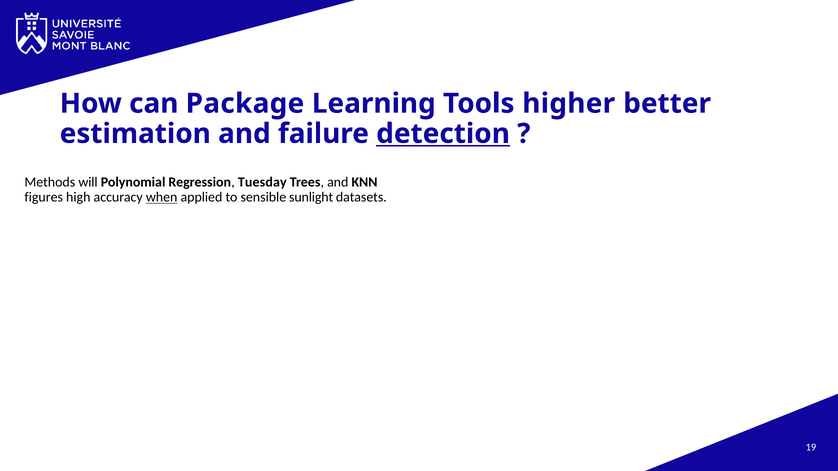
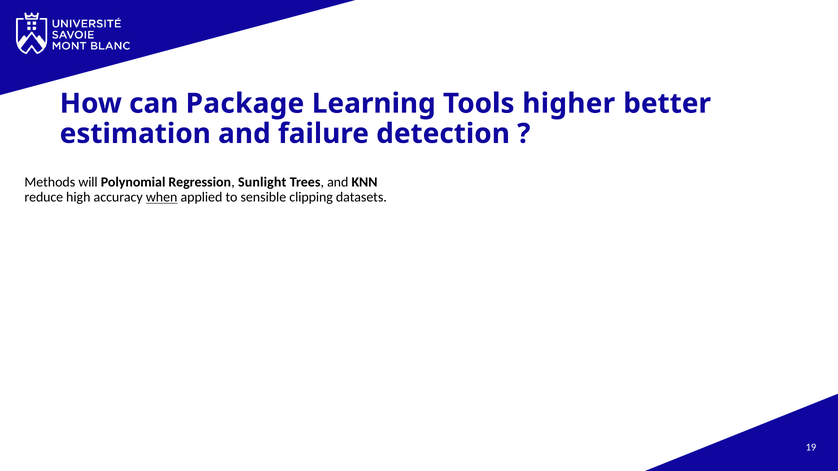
detection underline: present -> none
Tuesday: Tuesday -> Sunlight
figures: figures -> reduce
sunlight: sunlight -> clipping
